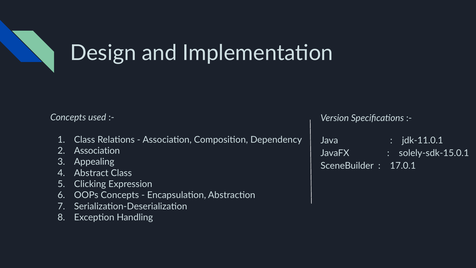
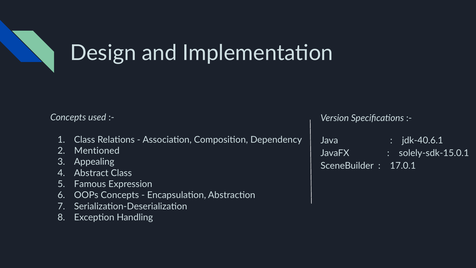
jdk-11.0.1: jdk-11.0.1 -> jdk-40.6.1
Association at (97, 151): Association -> Mentioned
Clicking: Clicking -> Famous
